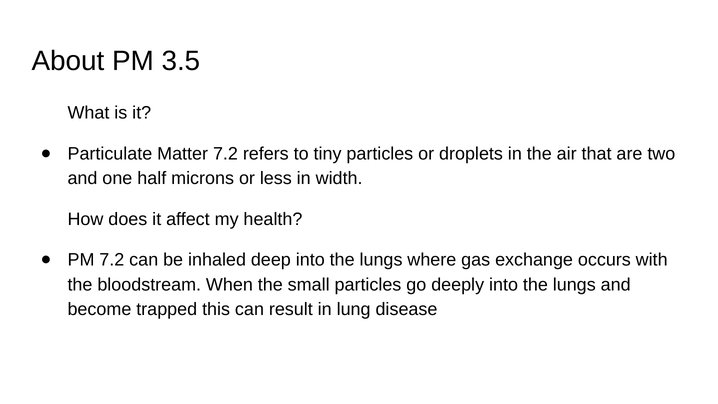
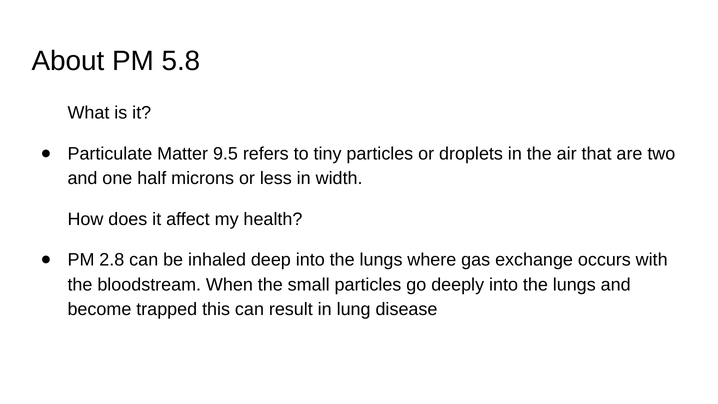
3.5: 3.5 -> 5.8
Matter 7.2: 7.2 -> 9.5
PM 7.2: 7.2 -> 2.8
